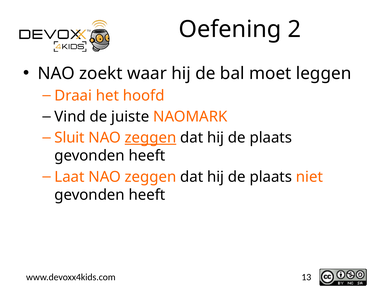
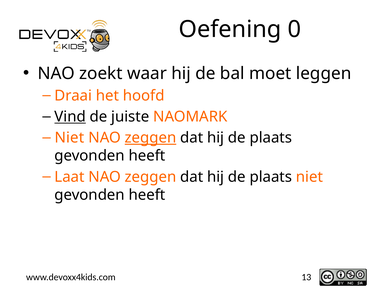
2: 2 -> 0
Vind underline: none -> present
Sluit at (70, 137): Sluit -> Niet
